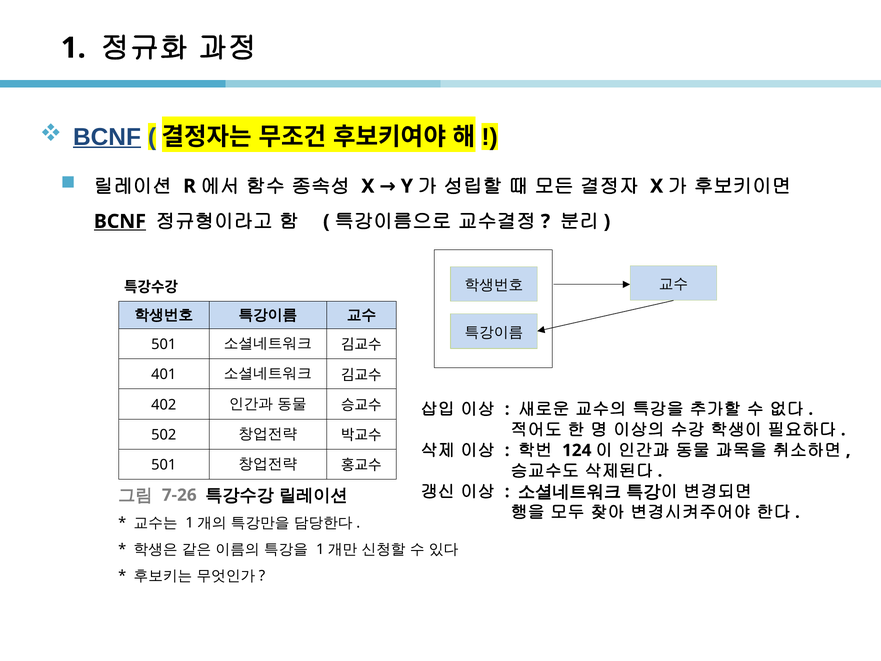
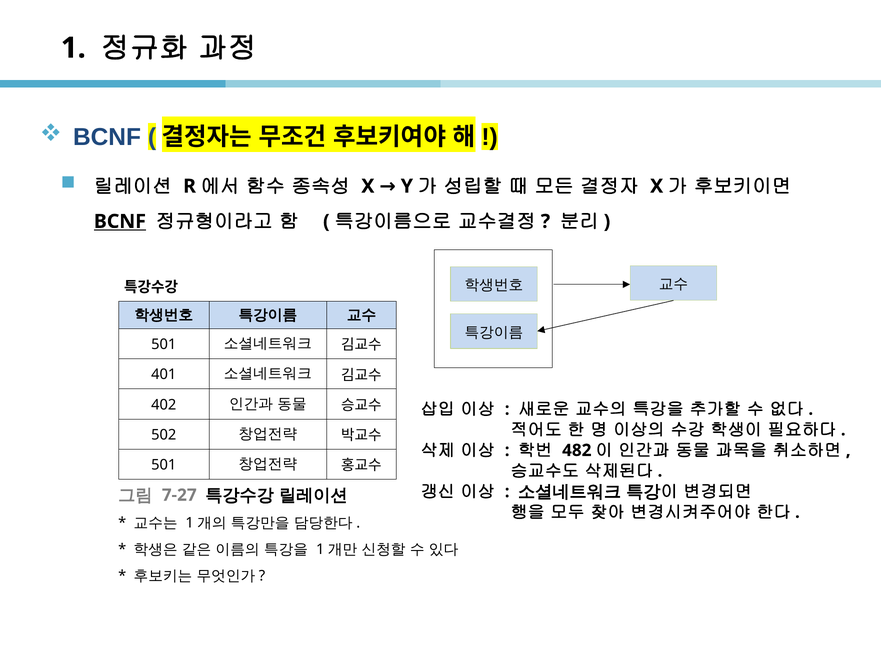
BCNF at (107, 137) underline: present -> none
124: 124 -> 482
7-26: 7-26 -> 7-27
